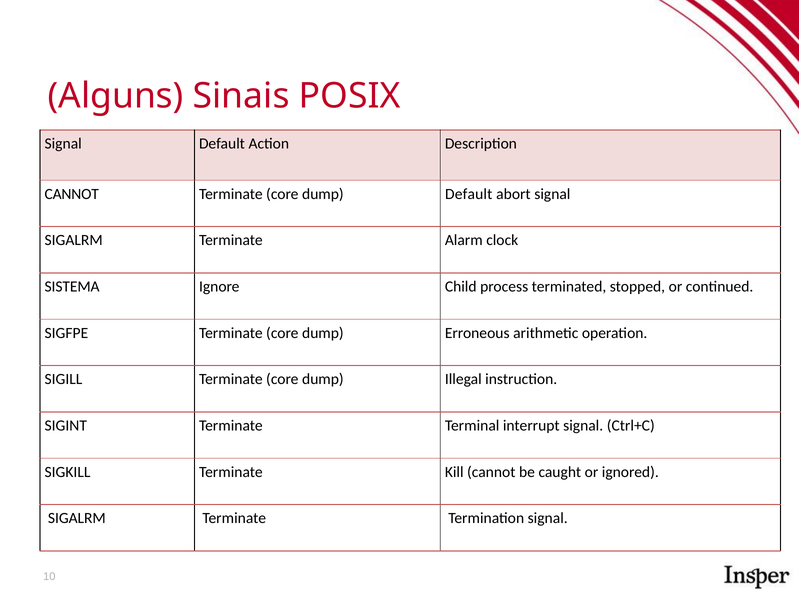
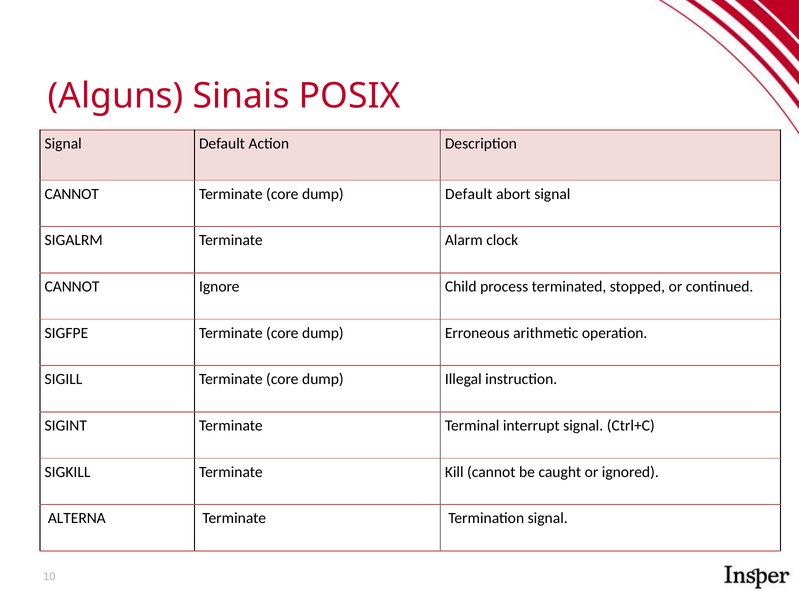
SISTEMA at (72, 286): SISTEMA -> CANNOT
SIGALRM at (77, 518): SIGALRM -> ALTERNA
